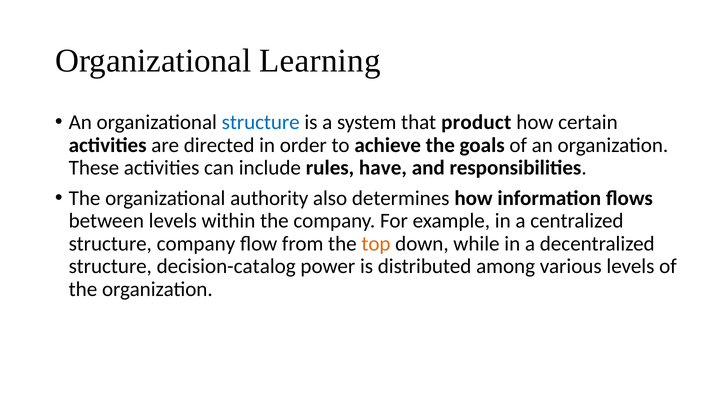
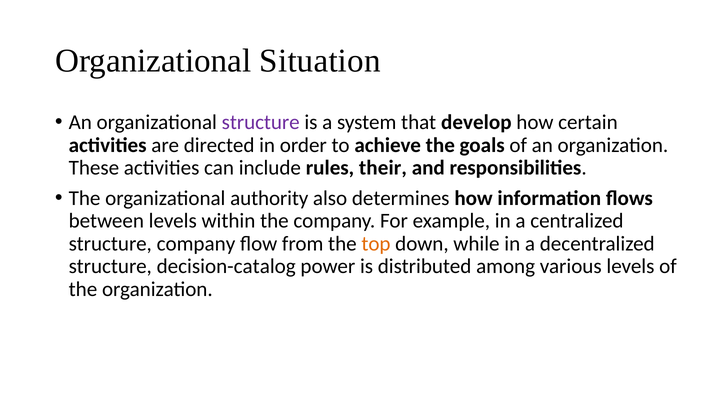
Learning: Learning -> Situation
structure at (261, 122) colour: blue -> purple
product: product -> develop
have: have -> their
